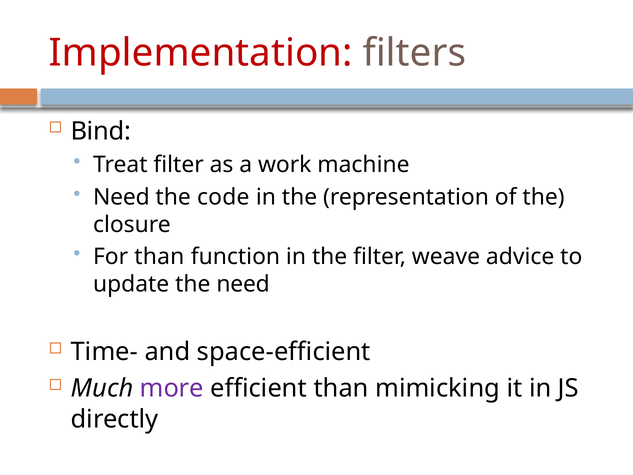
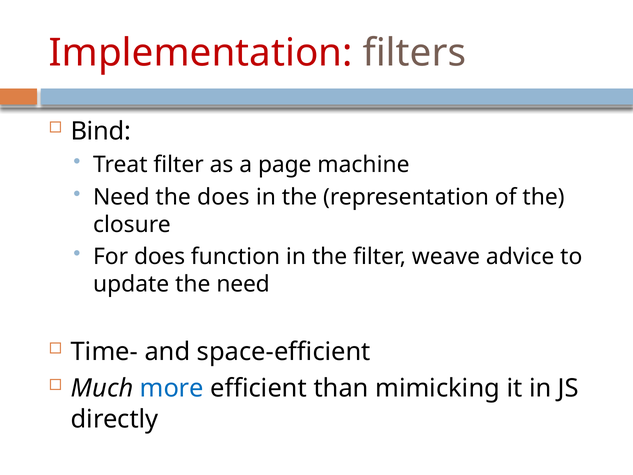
work: work -> page
the code: code -> does
For than: than -> does
more colour: purple -> blue
